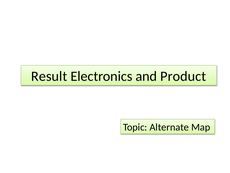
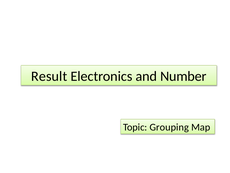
Product: Product -> Number
Alternate: Alternate -> Grouping
